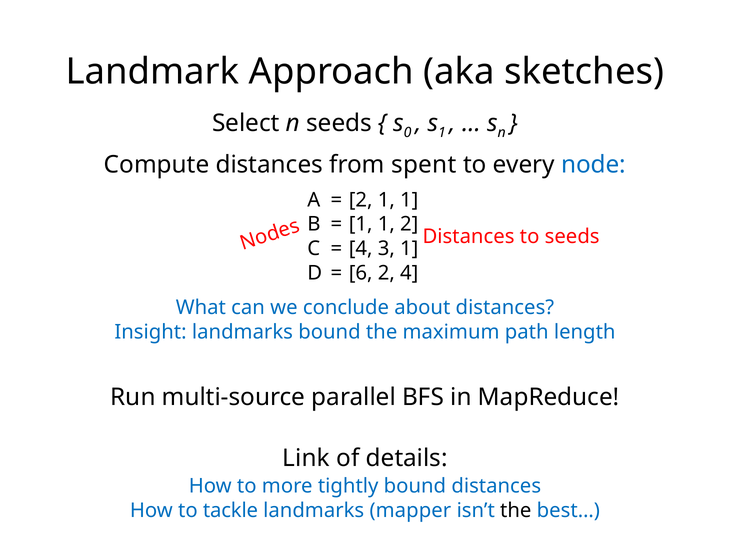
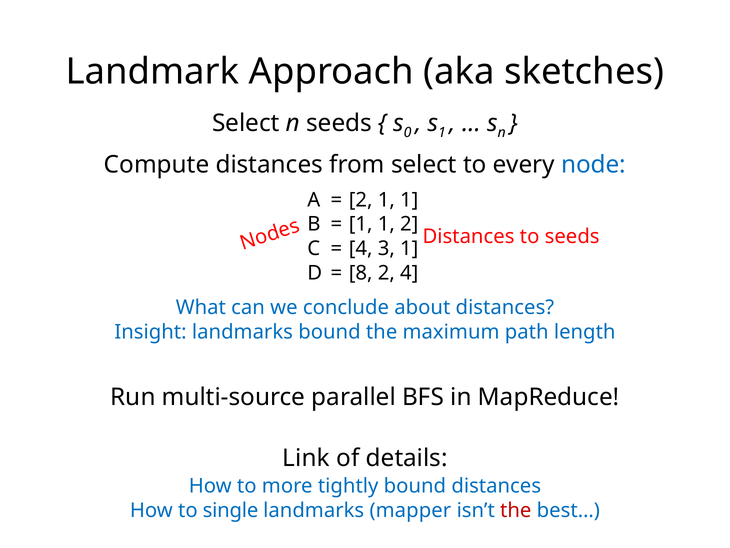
from spent: spent -> select
6: 6 -> 8
tackle: tackle -> single
the at (516, 510) colour: black -> red
